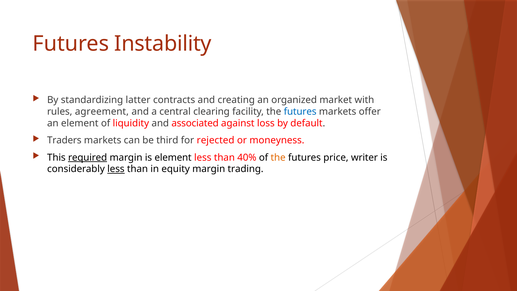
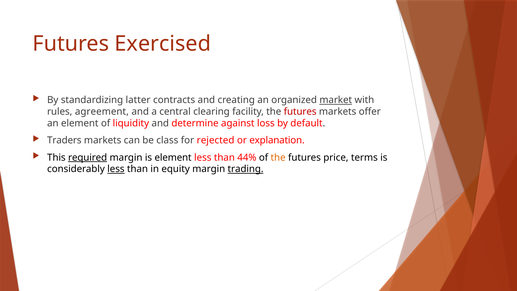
Instability: Instability -> Exercised
market underline: none -> present
futures at (300, 112) colour: blue -> red
associated: associated -> determine
third: third -> class
moneyness: moneyness -> explanation
40%: 40% -> 44%
writer: writer -> terms
trading underline: none -> present
